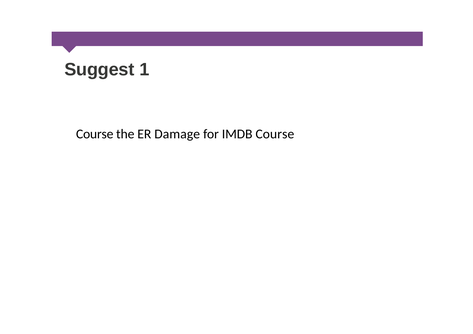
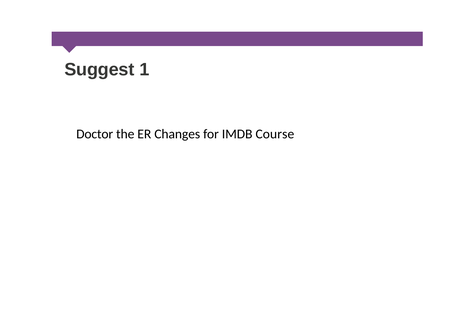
Course at (95, 134): Course -> Doctor
Damage: Damage -> Changes
